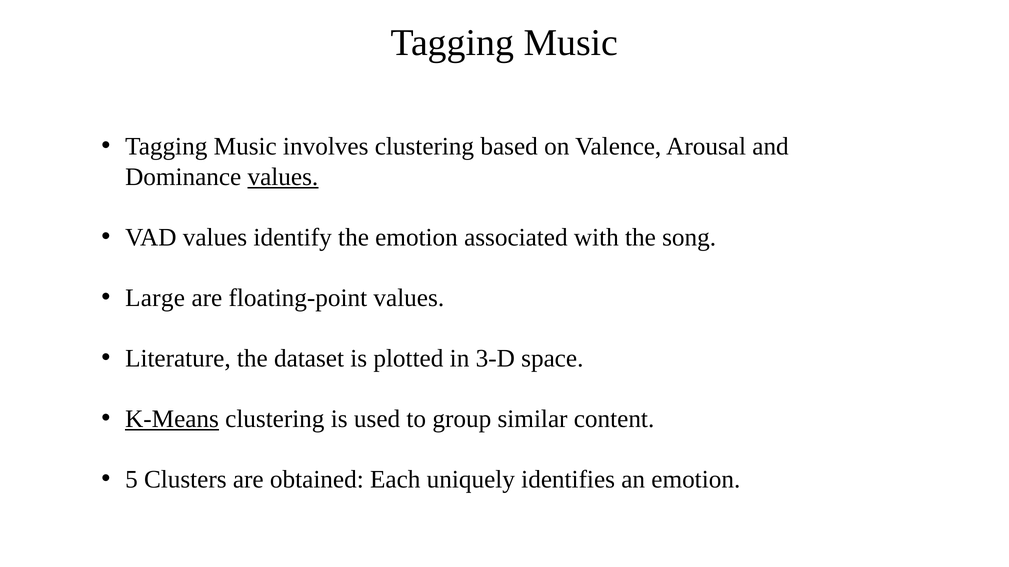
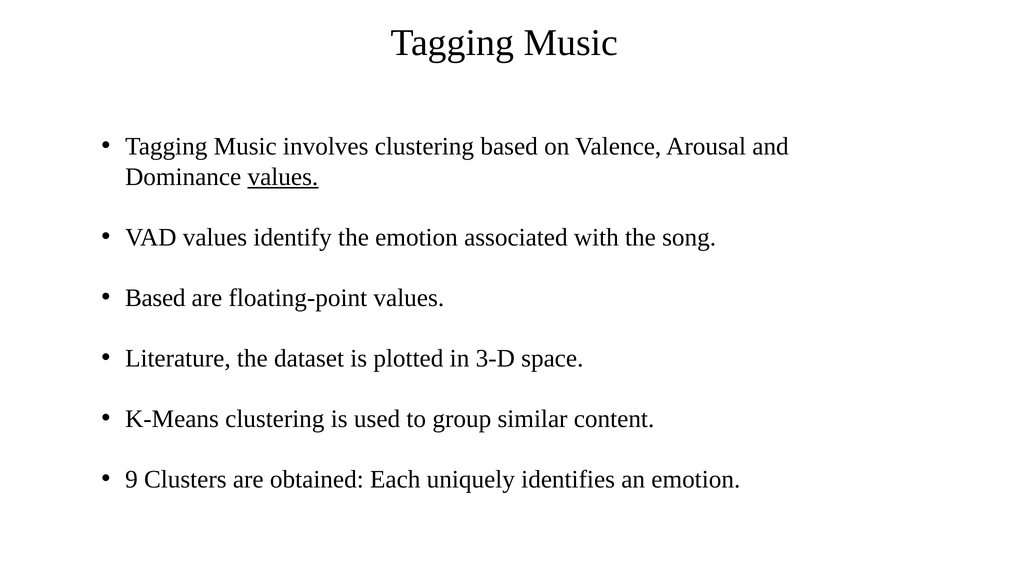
Large at (155, 298): Large -> Based
K-Means underline: present -> none
5: 5 -> 9
